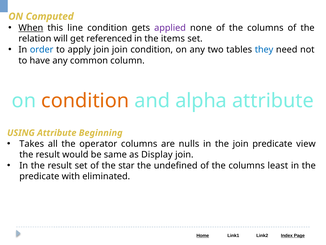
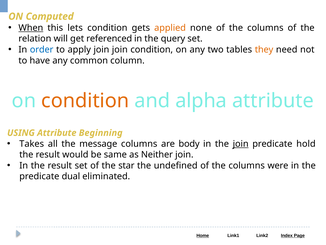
line: line -> lets
applied colour: purple -> orange
items: items -> query
they colour: blue -> orange
operator: operator -> message
nulls: nulls -> body
join at (241, 144) underline: none -> present
view: view -> hold
Display: Display -> Neither
least: least -> were
with: with -> dual
